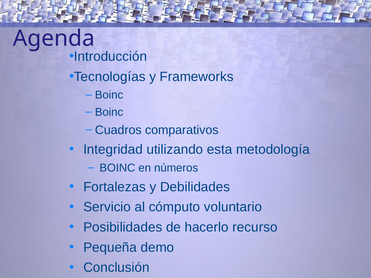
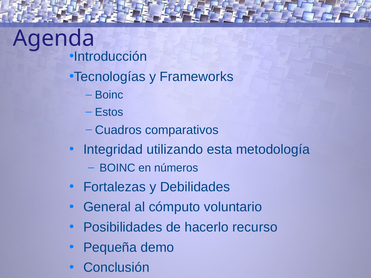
Boinc at (109, 112): Boinc -> Estos
Servicio: Servicio -> General
